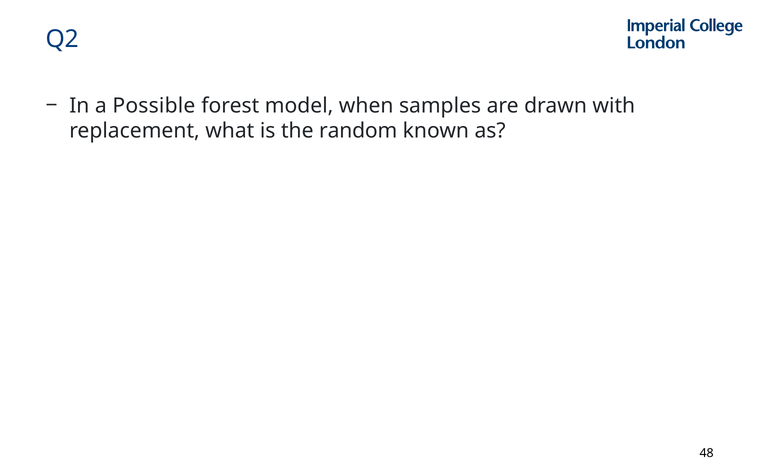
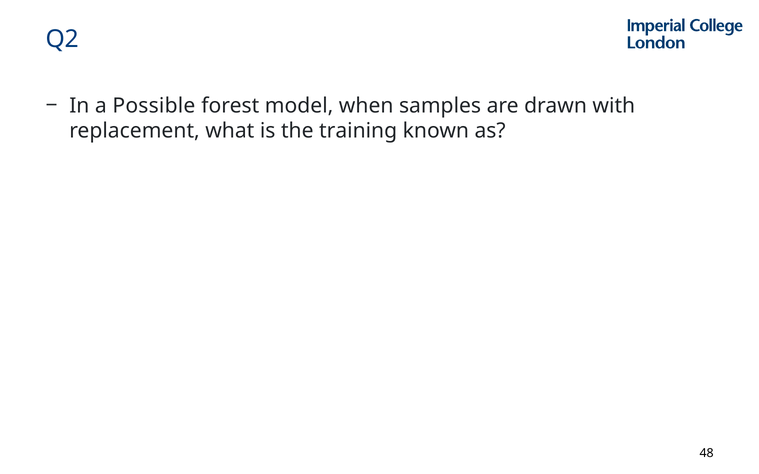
random: random -> training
